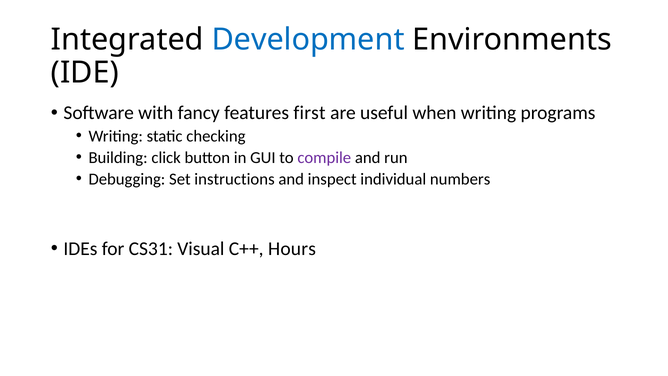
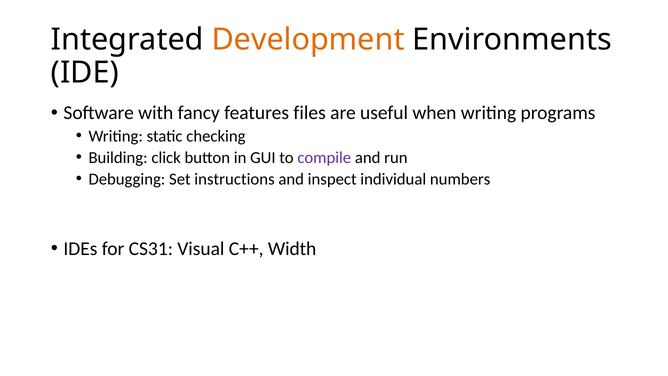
Development colour: blue -> orange
first: first -> files
Hours: Hours -> Width
